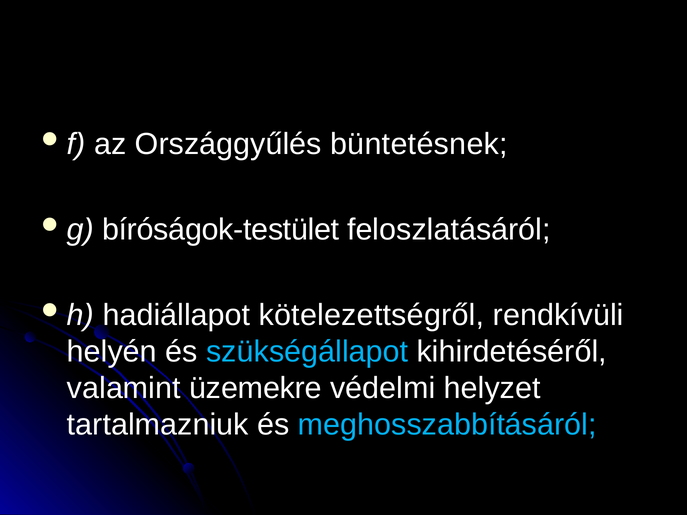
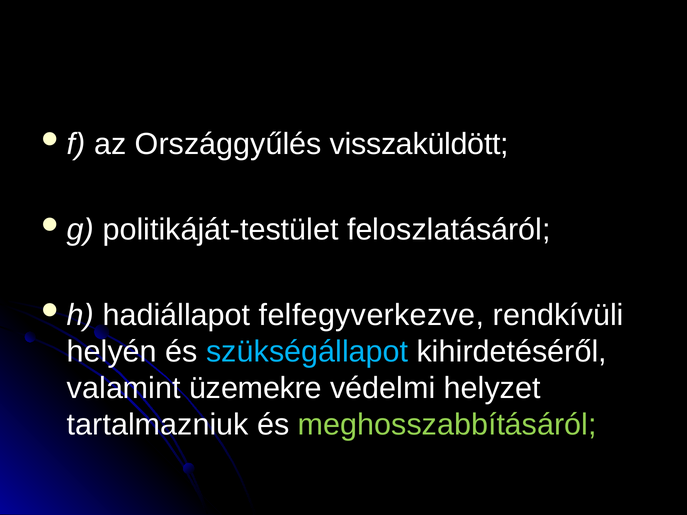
büntetésnek: büntetésnek -> visszaküldött
bíróságok-testület: bíróságok-testület -> politikáját-testület
kötelezettségről: kötelezettségről -> felfegyverkezve
meghosszabbításáról colour: light blue -> light green
